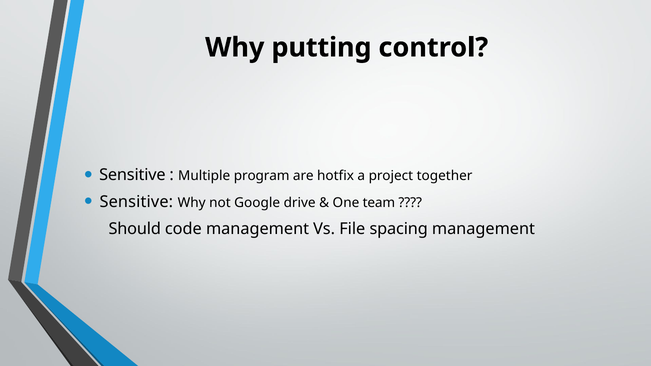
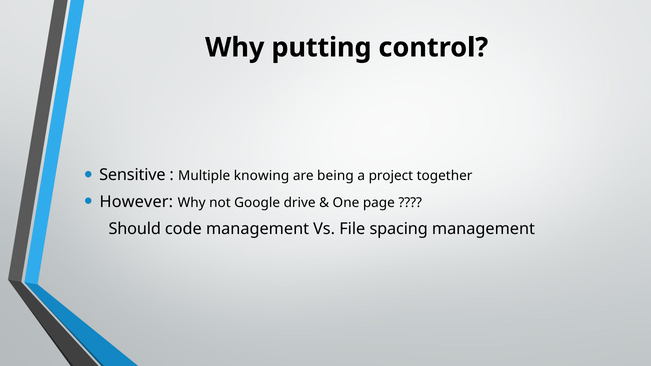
program: program -> knowing
hotfix: hotfix -> being
Sensitive at (136, 202): Sensitive -> However
team: team -> page
